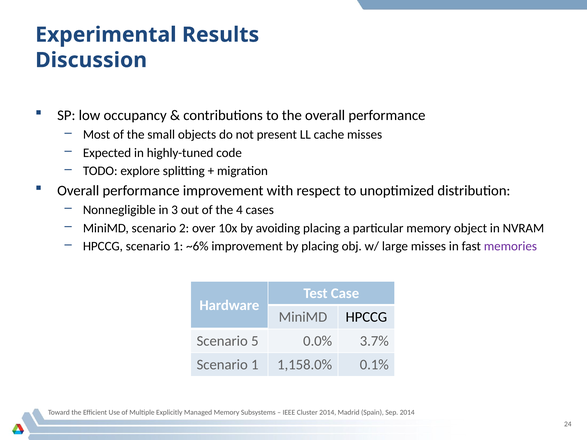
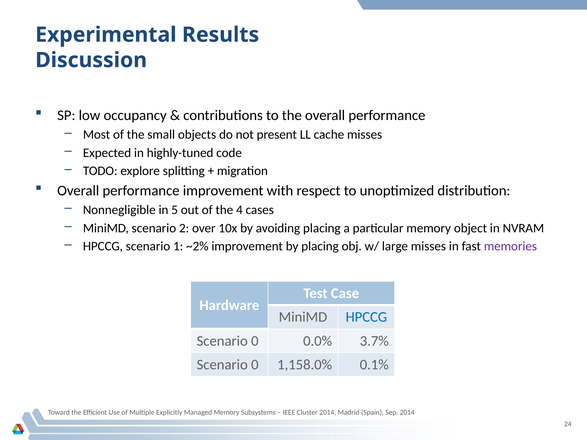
3: 3 -> 5
~6%: ~6% -> ~2%
HPCCG at (366, 317) colour: black -> blue
5 at (255, 341): 5 -> 0
1 at (255, 365): 1 -> 0
